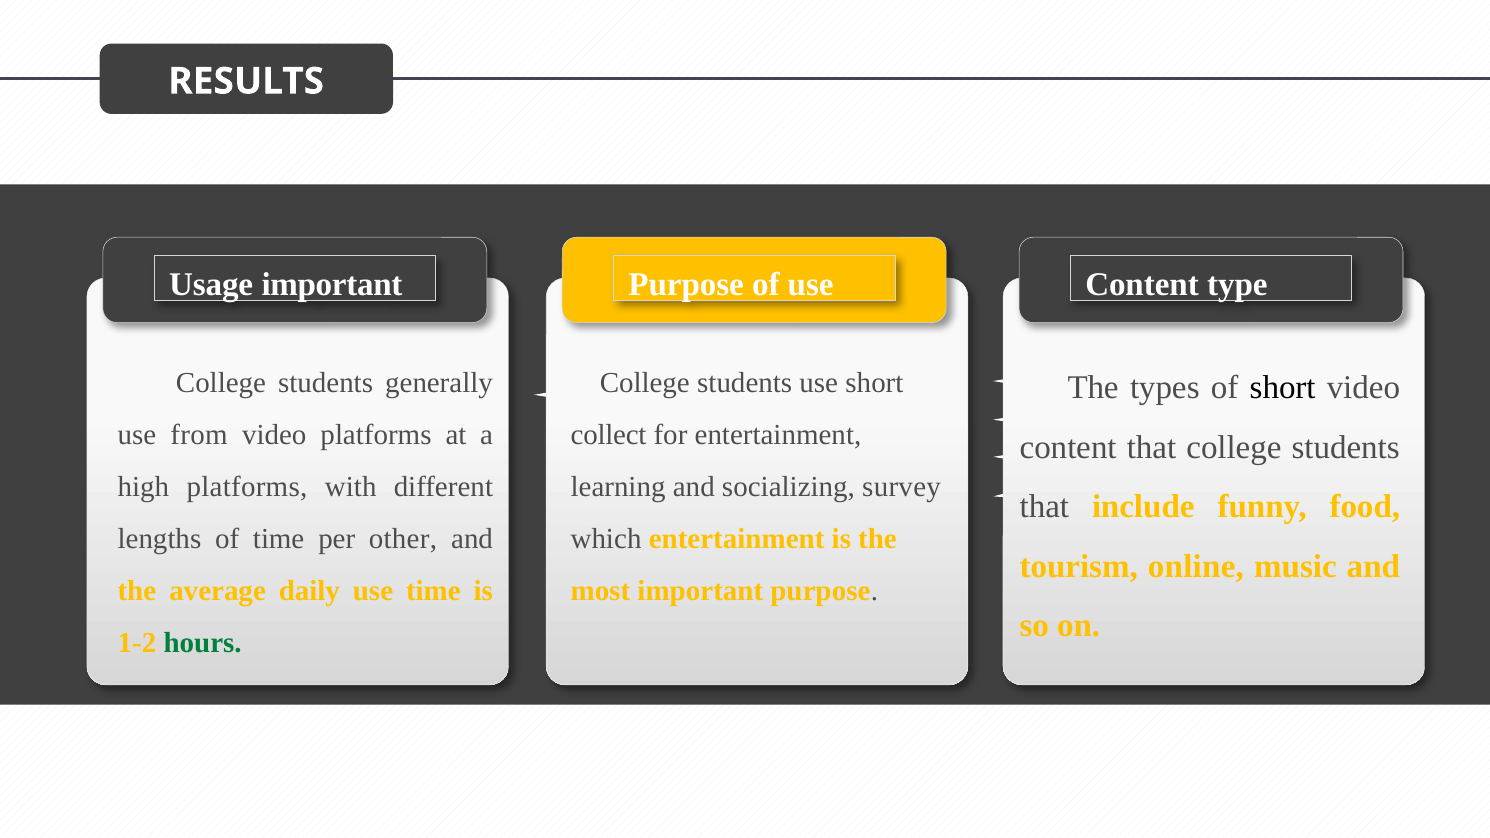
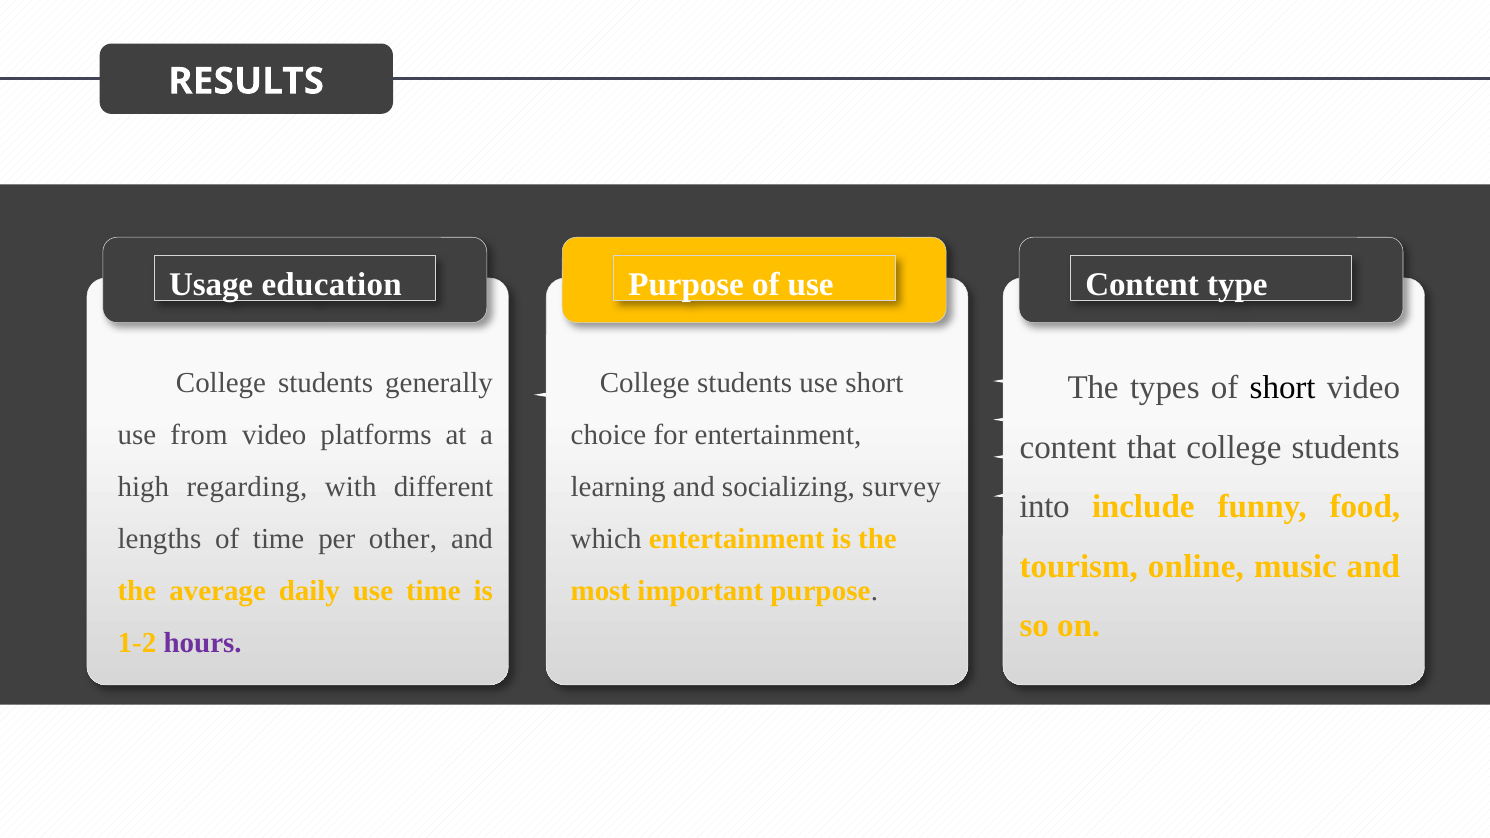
Usage important: important -> education
collect: collect -> choice
high platforms: platforms -> regarding
that at (1044, 507): that -> into
hours colour: green -> purple
